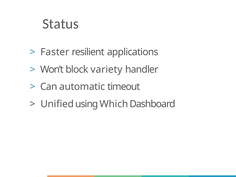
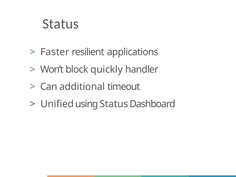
variety: variety -> quickly
automatic: automatic -> additional
using Which: Which -> Status
